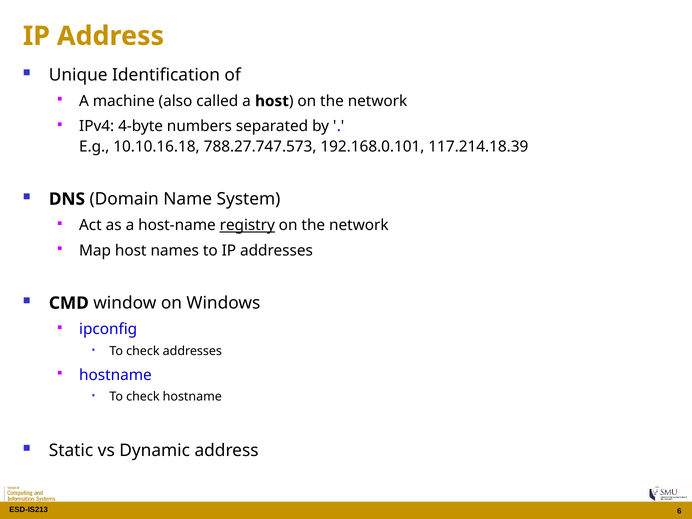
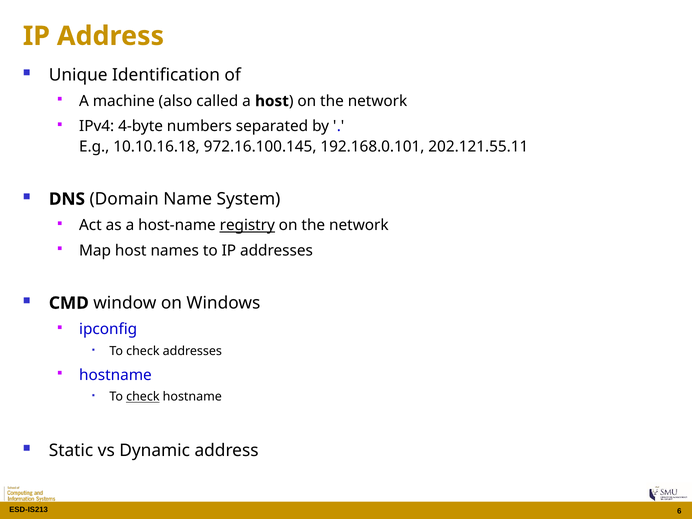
788.27.747.573: 788.27.747.573 -> 972.16.100.145
117.214.18.39: 117.214.18.39 -> 202.121.55.11
check at (143, 397) underline: none -> present
